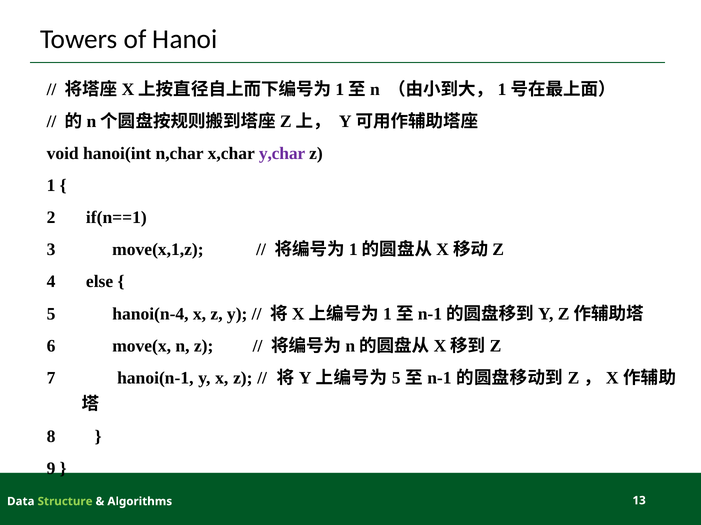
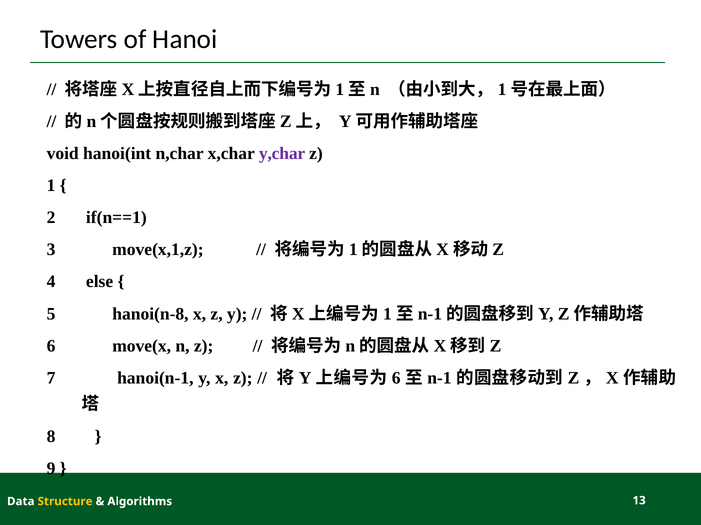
hanoi(n-4: hanoi(n-4 -> hanoi(n-8
5 at (396, 378): 5 -> 6
Structure colour: light green -> yellow
